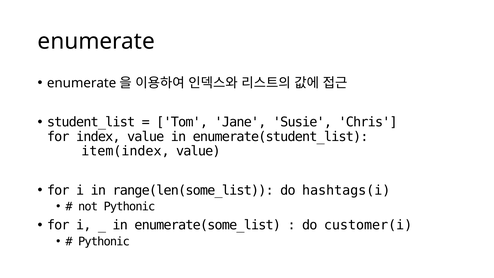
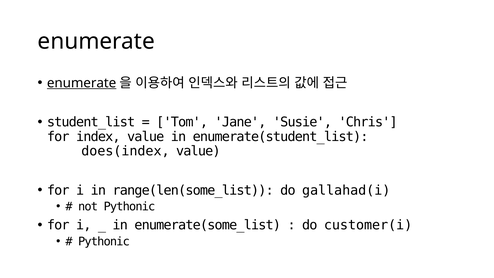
enumerate at (82, 83) underline: none -> present
item(index: item(index -> does(index
hashtags(i: hashtags(i -> gallahad(i
